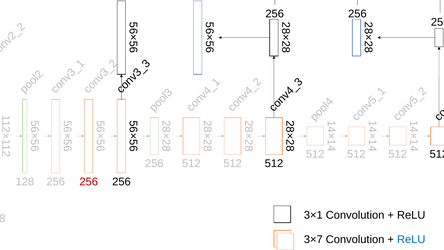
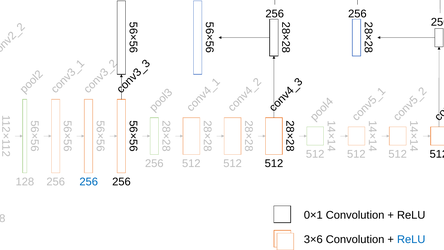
256 at (89, 182) colour: red -> blue
3×1: 3×1 -> 0×1
3×7: 3×7 -> 3×6
